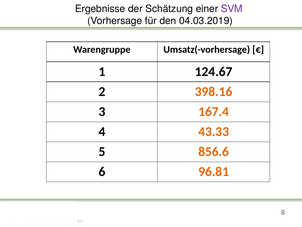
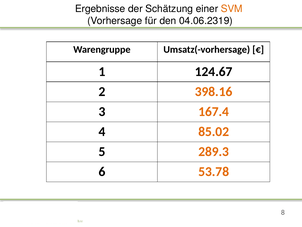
SVM colour: purple -> orange
04.03.2019: 04.03.2019 -> 04.06.2319
43.33: 43.33 -> 85.02
856.6: 856.6 -> 289.3
96.81: 96.81 -> 53.78
